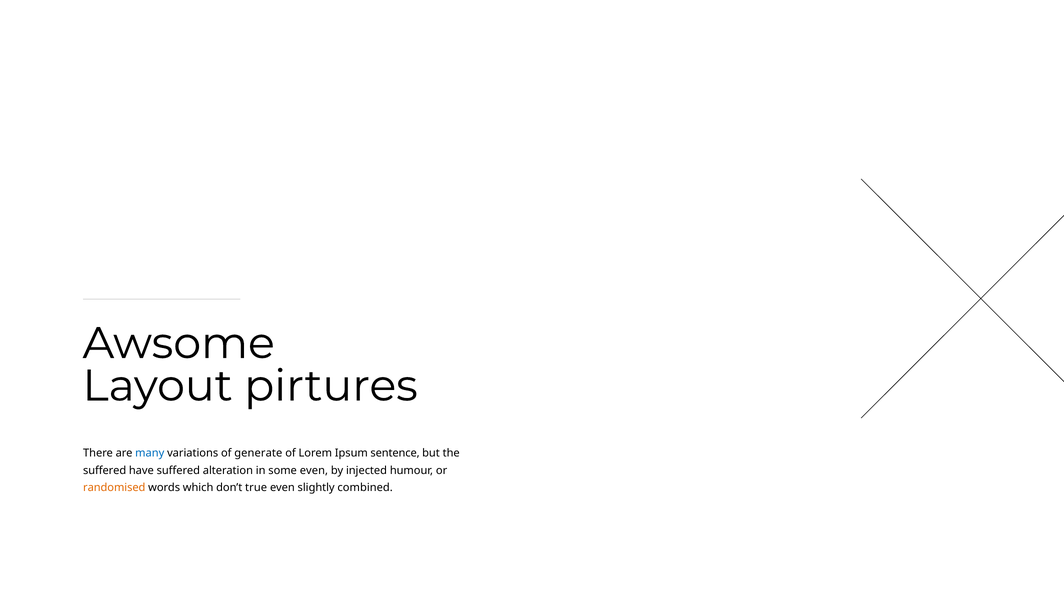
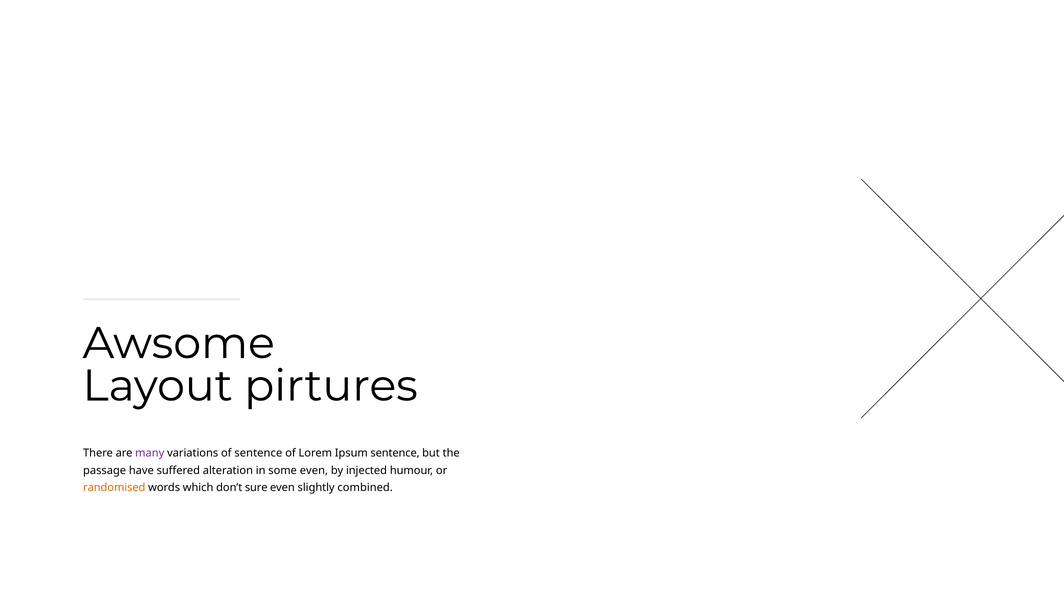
many colour: blue -> purple
of generate: generate -> sentence
suffered at (105, 471): suffered -> passage
true: true -> sure
